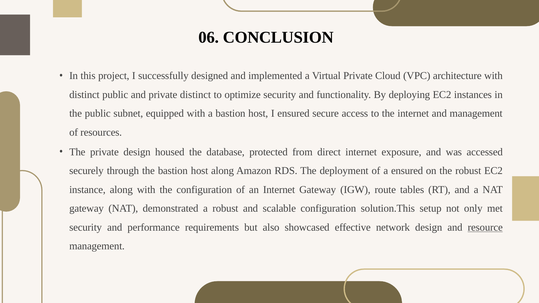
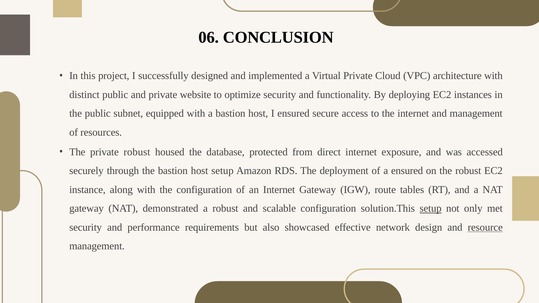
private distinct: distinct -> website
private design: design -> robust
host along: along -> setup
setup at (431, 209) underline: none -> present
